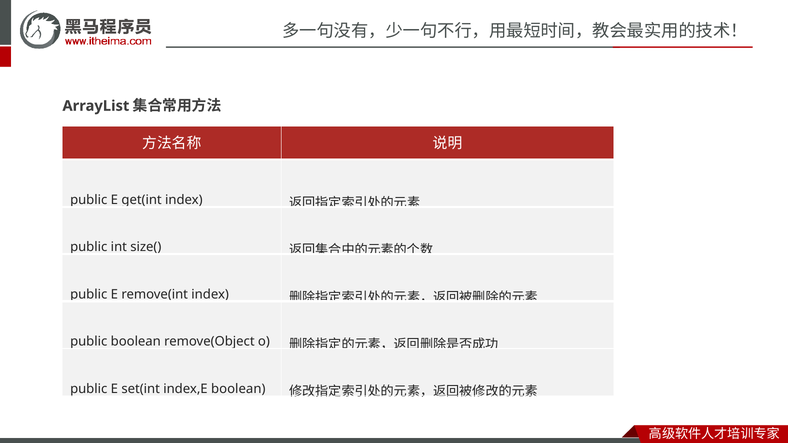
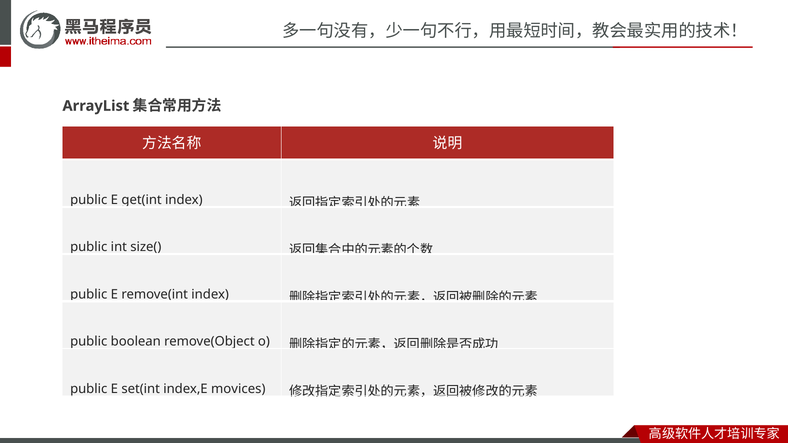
index,E boolean: boolean -> movices
